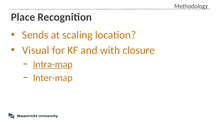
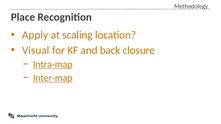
Sends: Sends -> Apply
with: with -> back
Inter-map underline: none -> present
